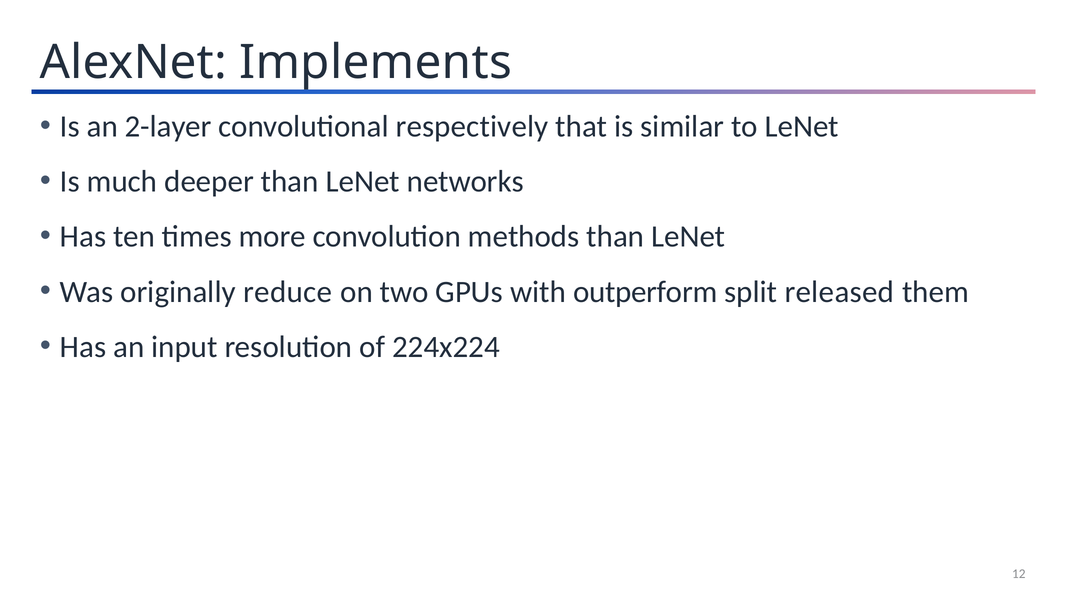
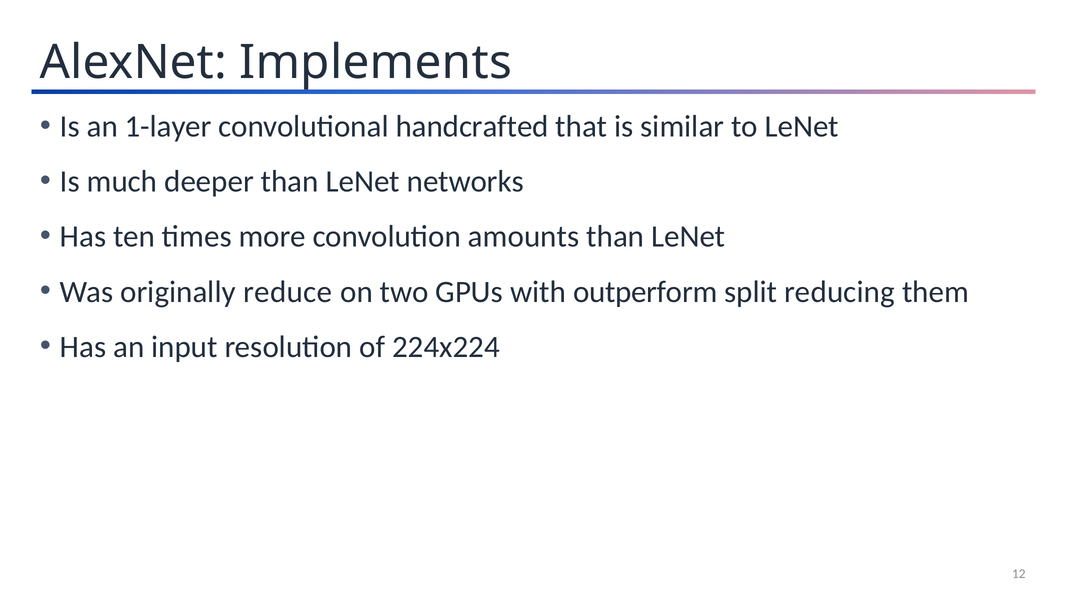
2-layer: 2-layer -> 1-layer
respectively: respectively -> handcrafted
methods: methods -> amounts
released: released -> reducing
